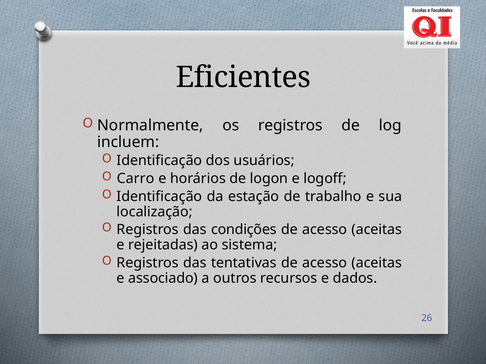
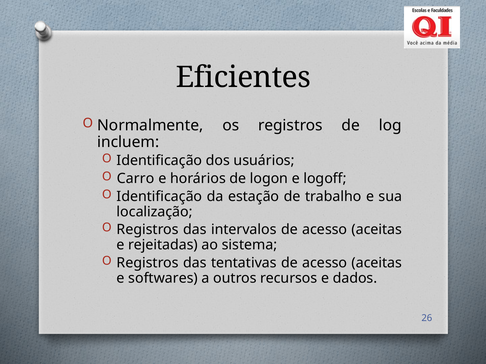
condições: condições -> intervalos
associado: associado -> softwares
